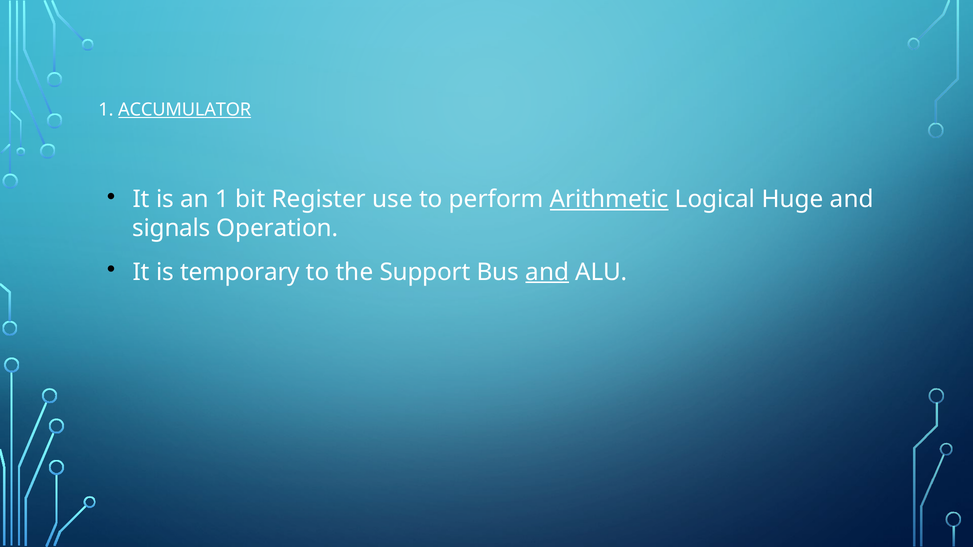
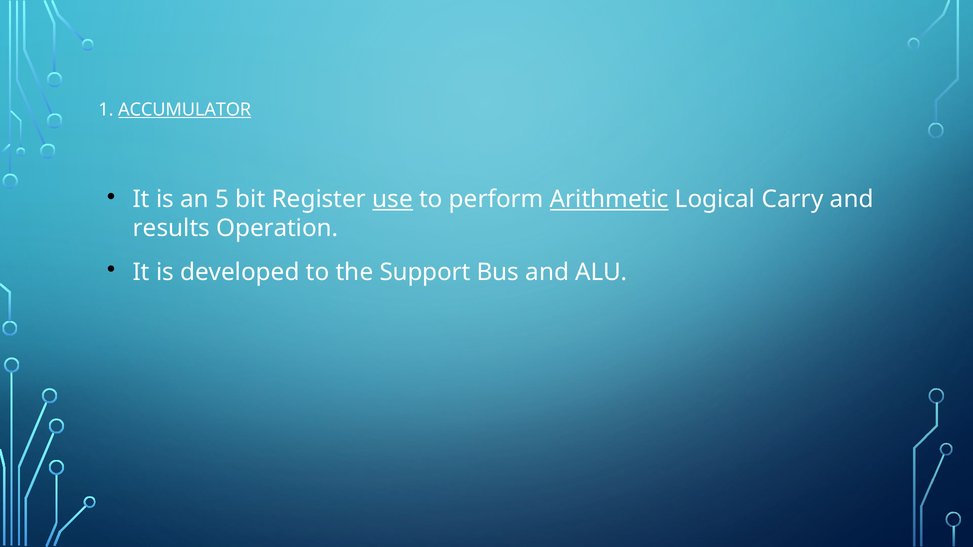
an 1: 1 -> 5
use underline: none -> present
Huge: Huge -> Carry
signals: signals -> results
temporary: temporary -> developed
and at (547, 272) underline: present -> none
